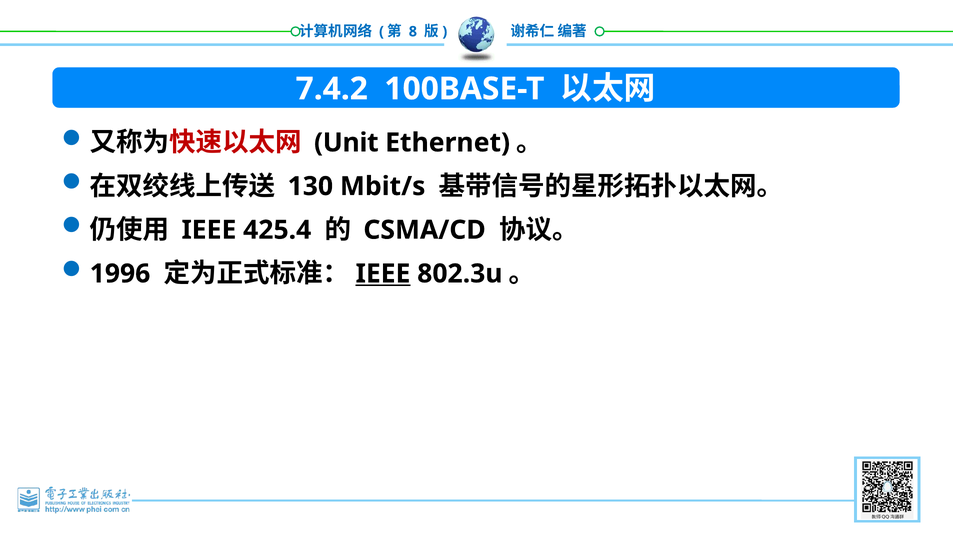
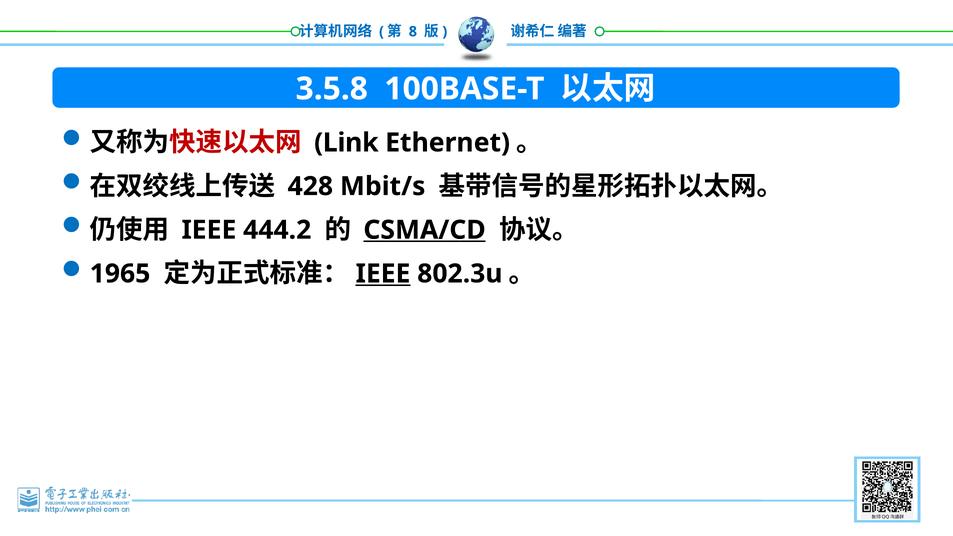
7.4.2: 7.4.2 -> 3.5.8
Unit: Unit -> Link
130: 130 -> 428
425.4: 425.4 -> 444.2
CSMA/CD underline: none -> present
1996: 1996 -> 1965
